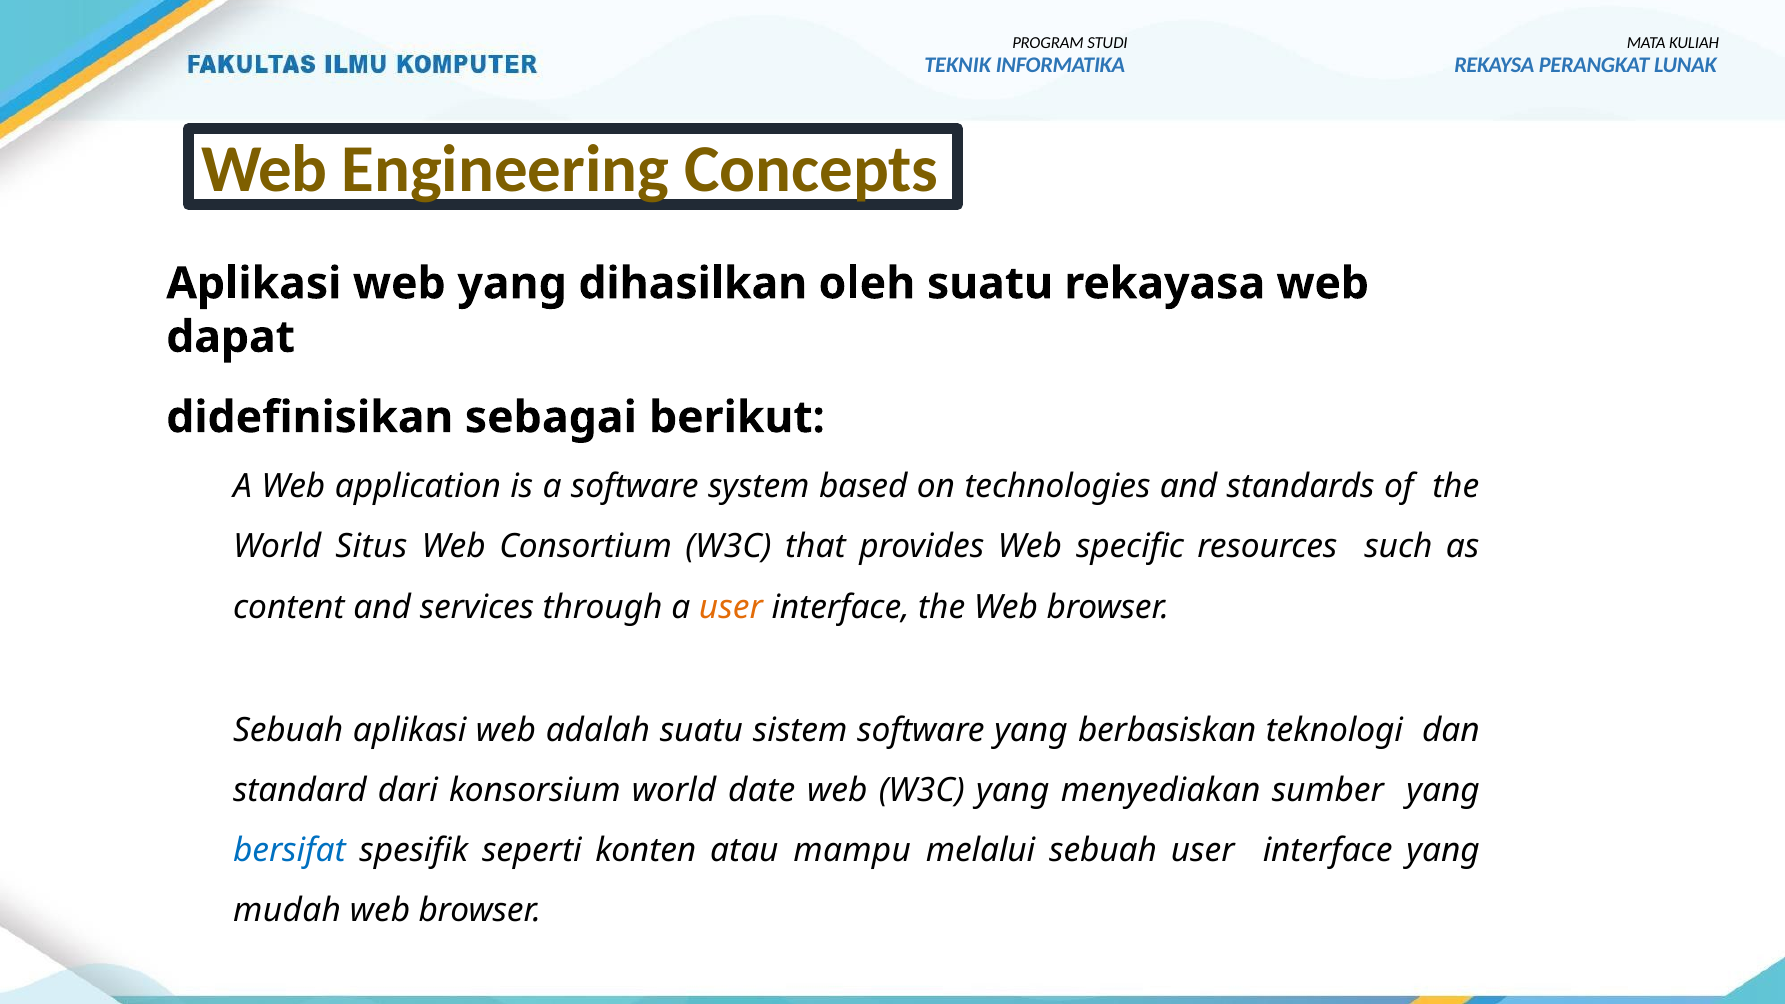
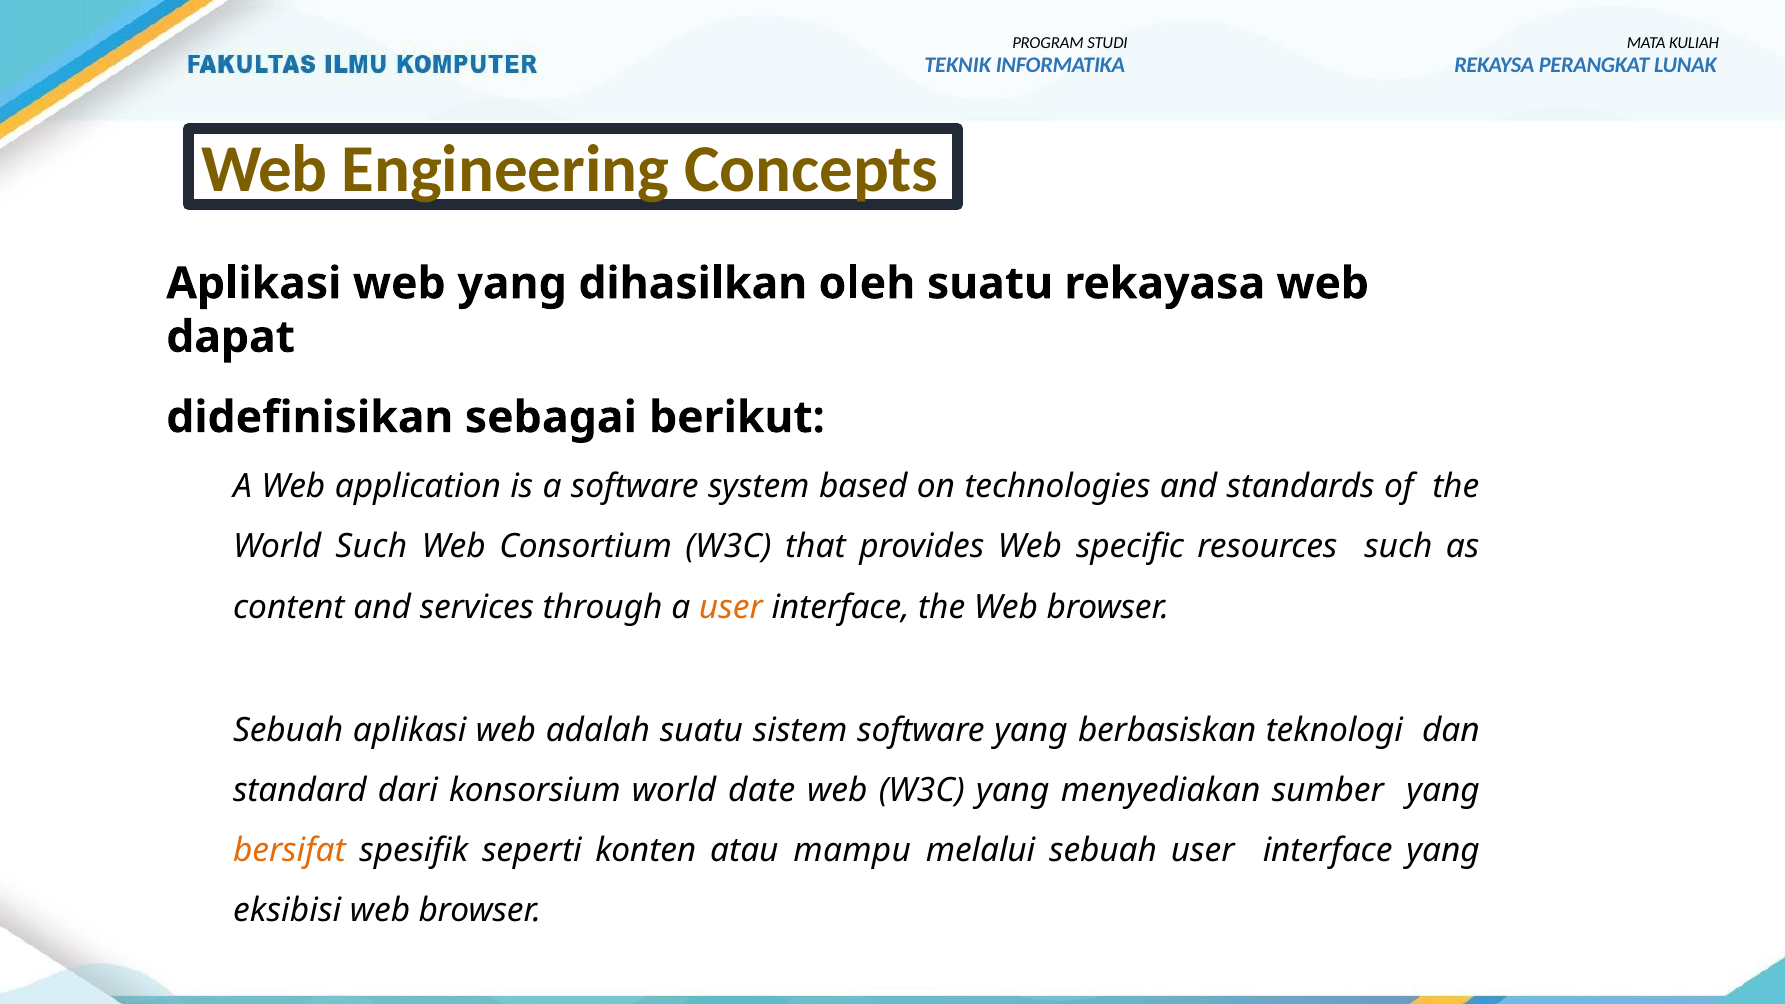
World Situs: Situs -> Such
bersifat colour: blue -> orange
mudah: mudah -> eksibisi
